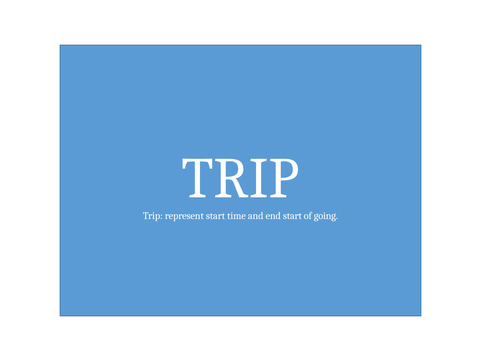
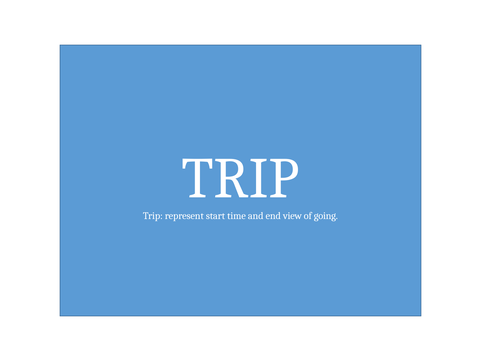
end start: start -> view
